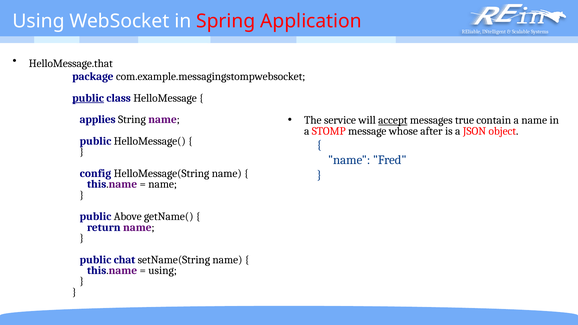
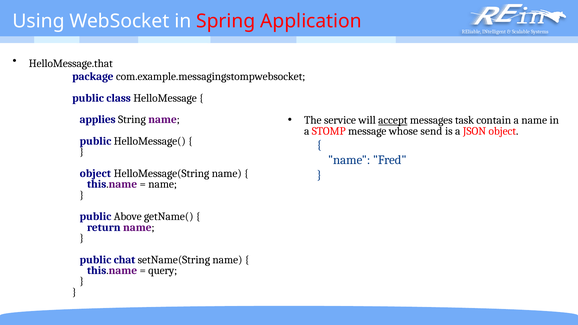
public at (88, 98) underline: present -> none
true: true -> task
after: after -> send
config at (95, 174): config -> object
using at (163, 271): using -> query
